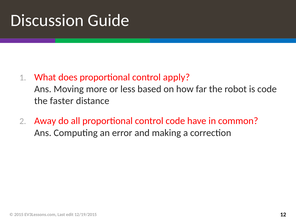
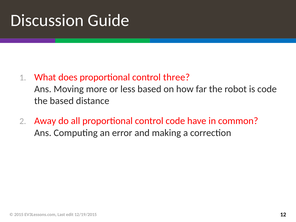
apply: apply -> three
the faster: faster -> based
